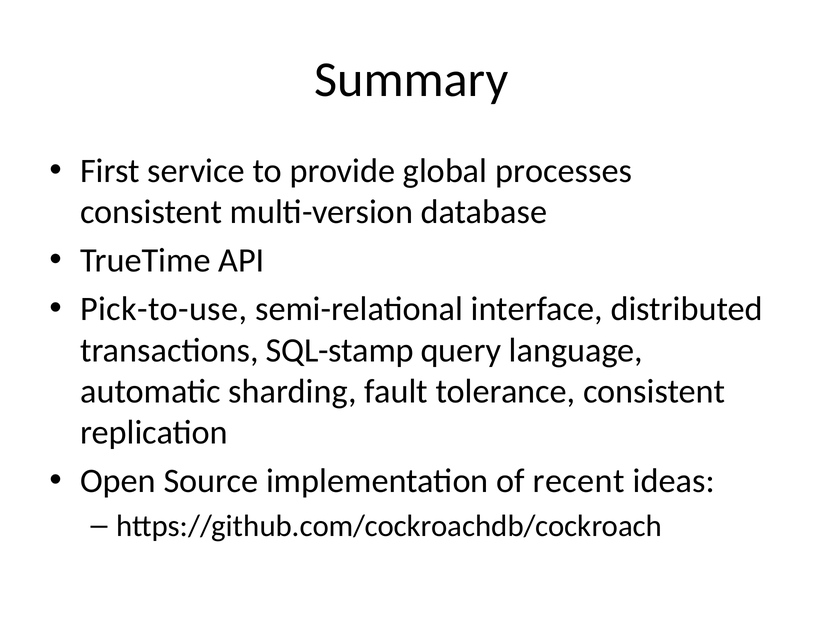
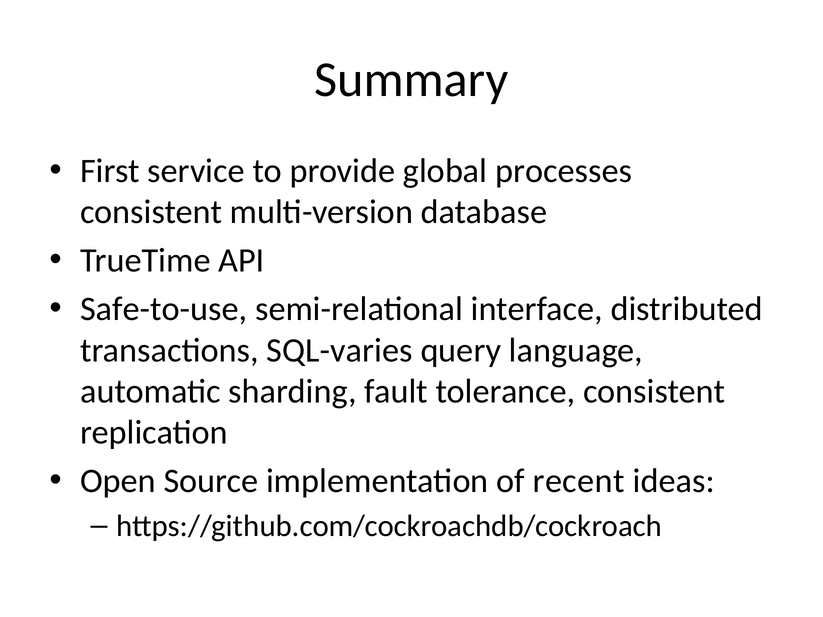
Pick-to-use: Pick-to-use -> Safe-to-use
SQL-stamp: SQL-stamp -> SQL-varies
